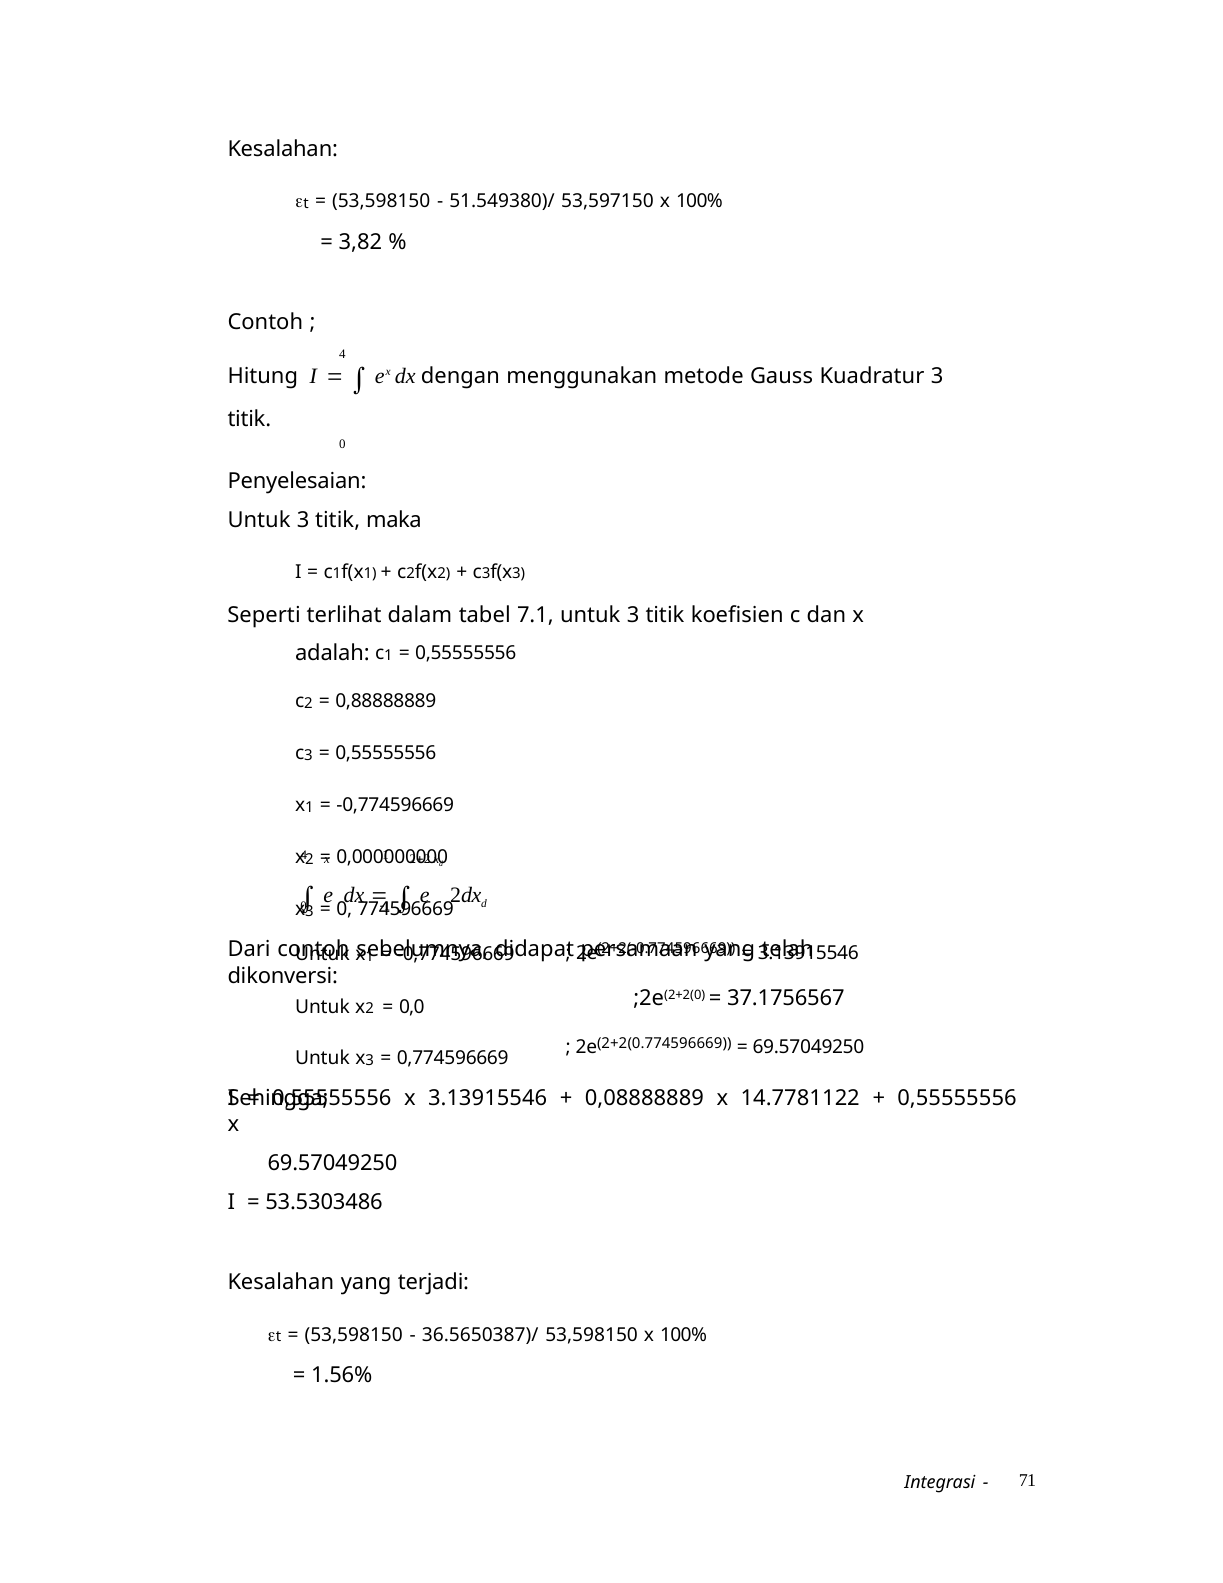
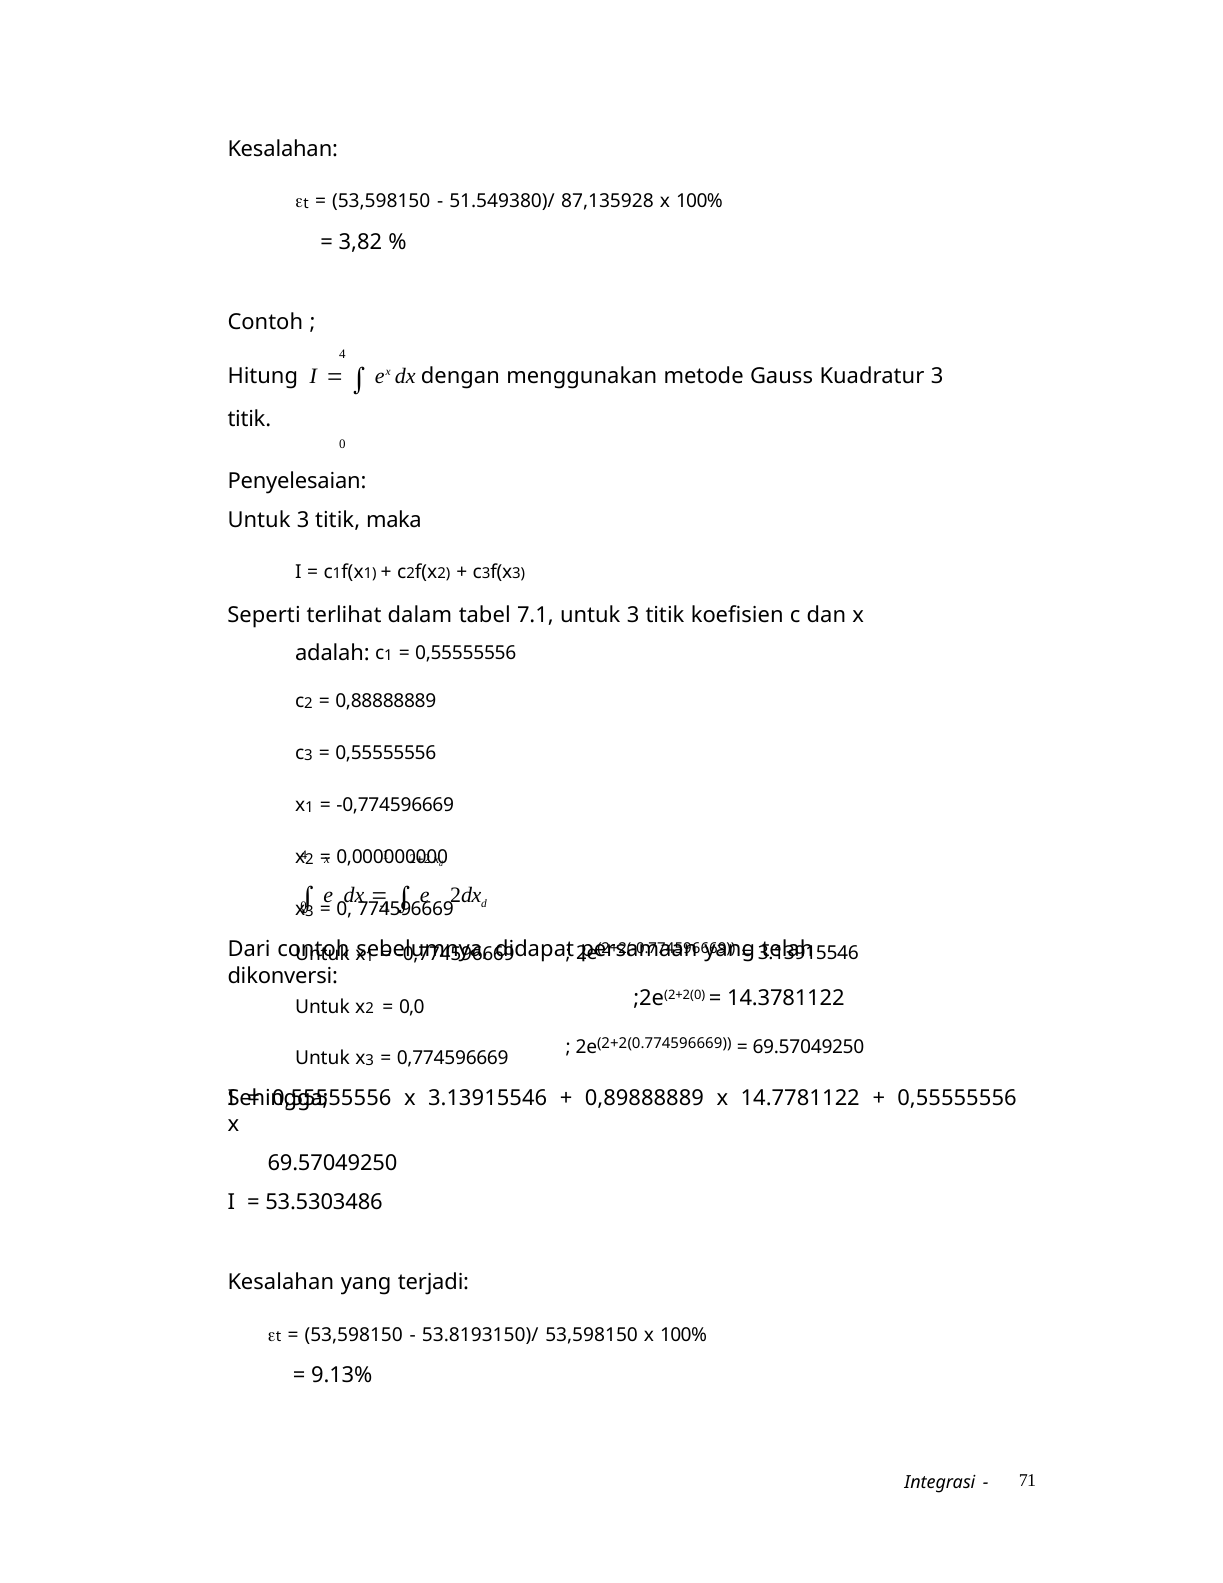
53,597150: 53,597150 -> 87,135928
37.1756567: 37.1756567 -> 14.3781122
0,08888889: 0,08888889 -> 0,89888889
36.5650387)/: 36.5650387)/ -> 53.8193150)/
1.56%: 1.56% -> 9.13%
